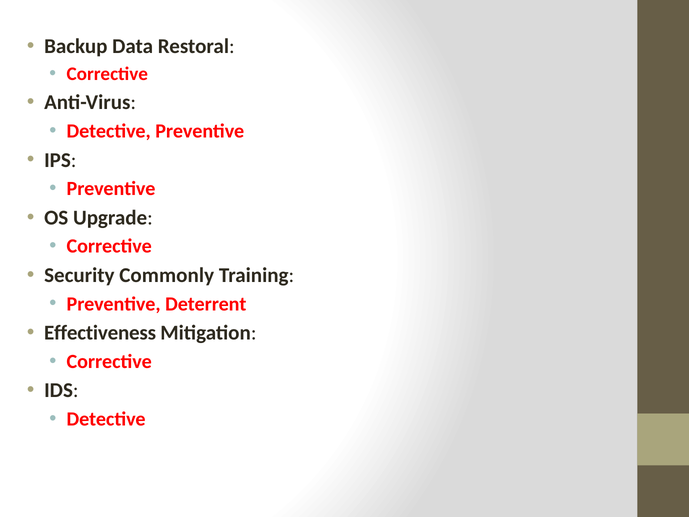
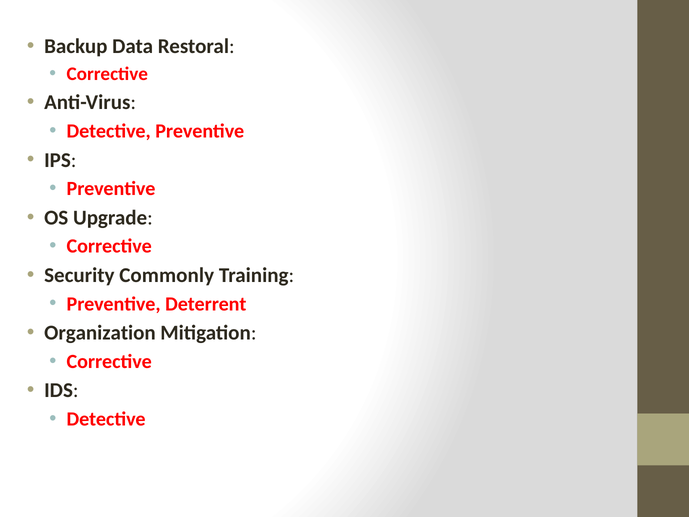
Effectiveness: Effectiveness -> Organization
